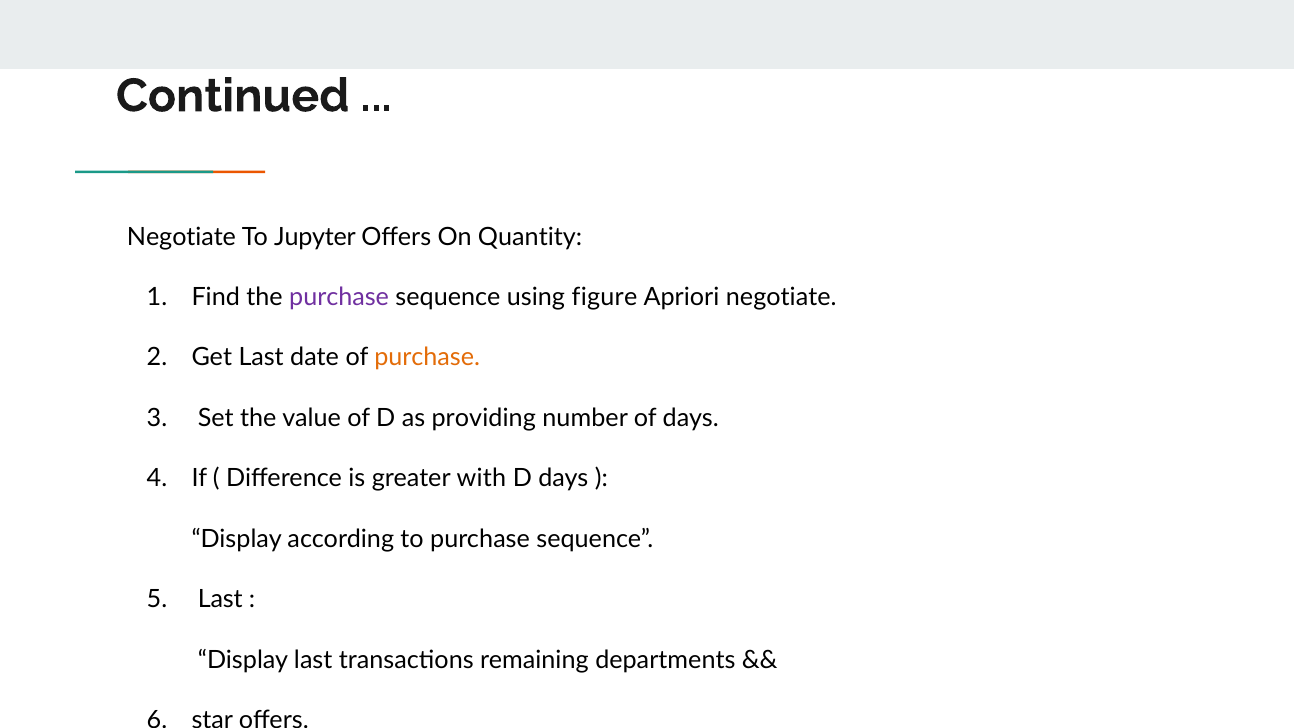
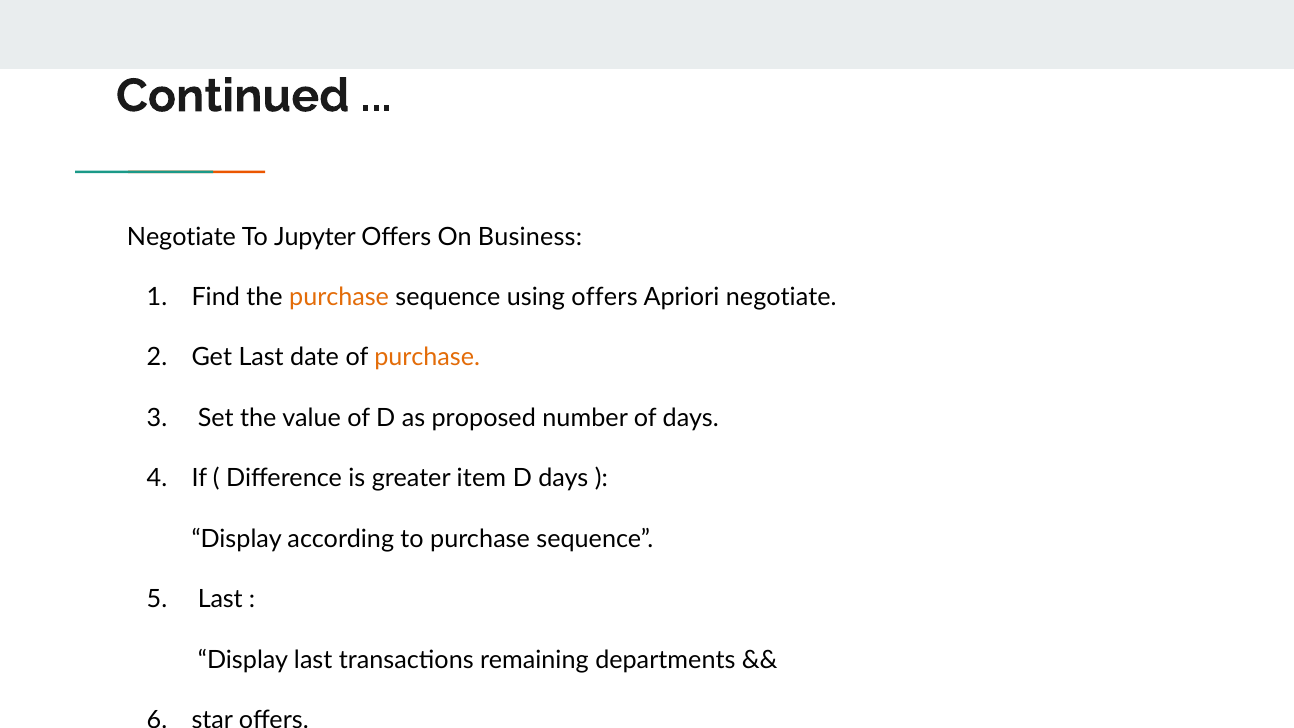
Quantity: Quantity -> Business
purchase at (339, 297) colour: purple -> orange
using figure: figure -> offers
providing: providing -> proposed
with: with -> item
